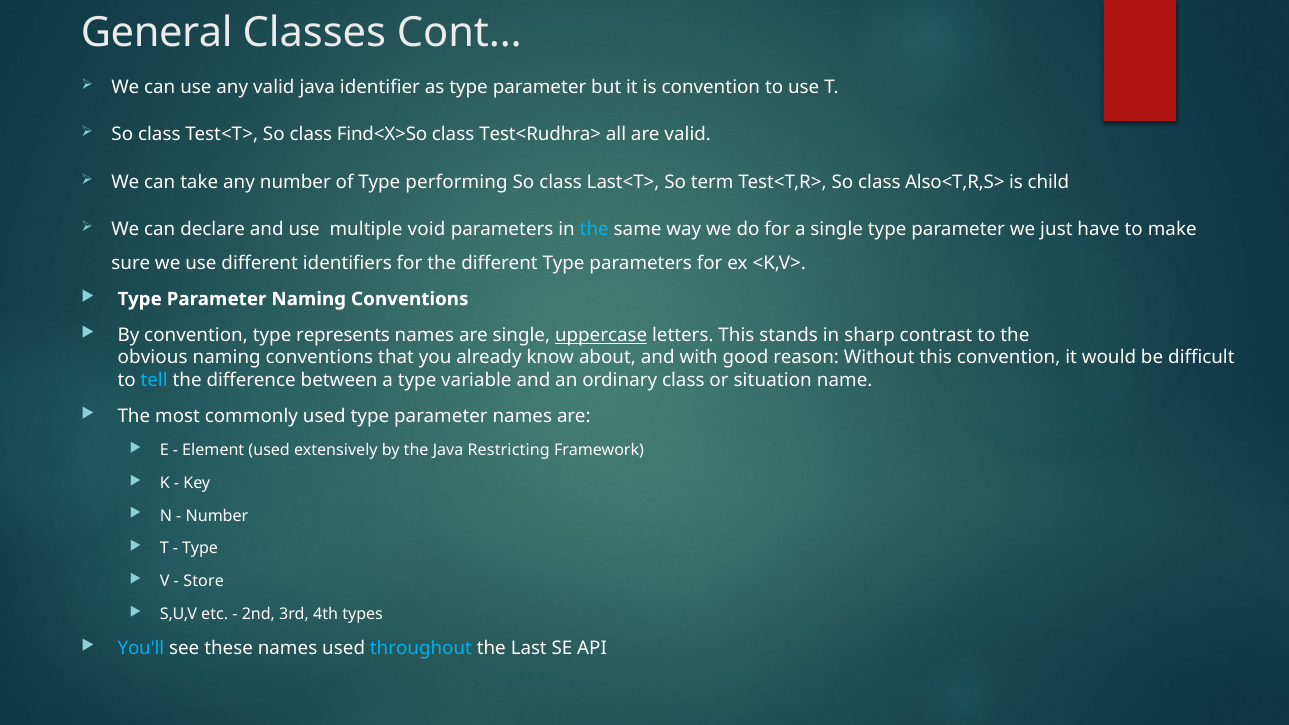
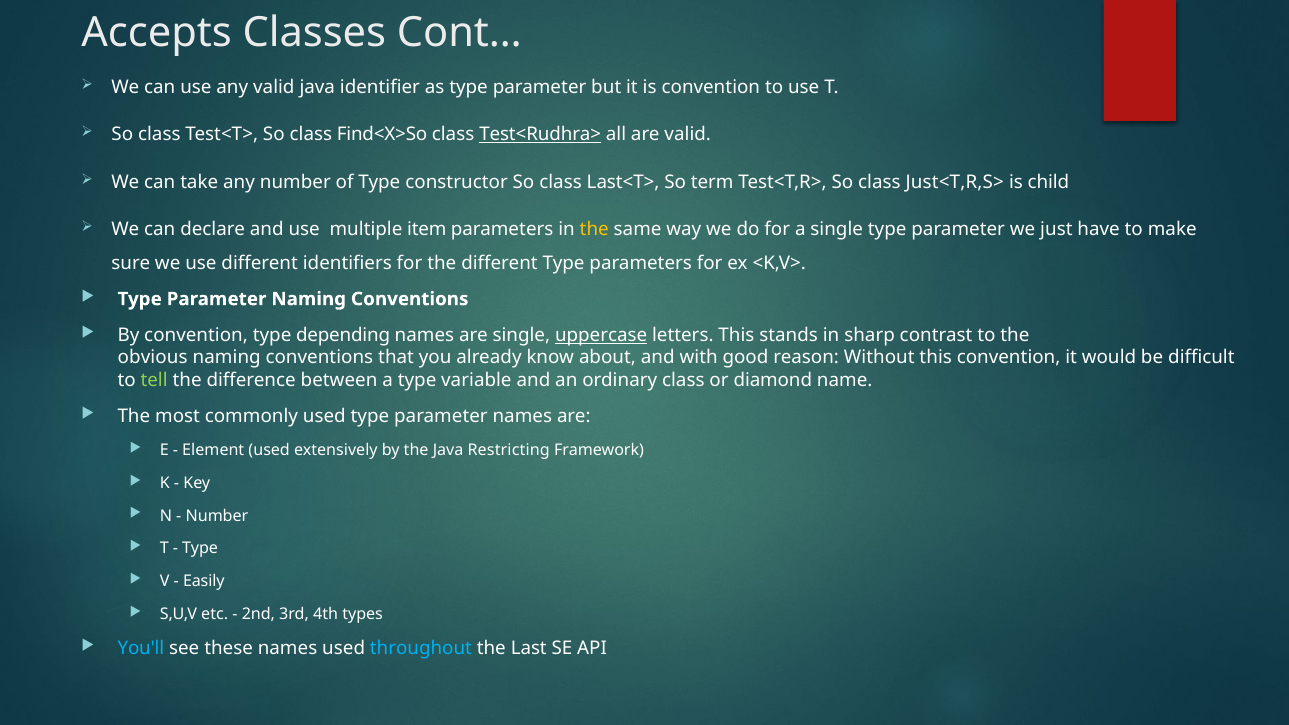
General: General -> Accepts
Test<Rudhra> underline: none -> present
performing: performing -> constructor
Also<T,R,S>: Also<T,R,S> -> Just<T,R,S>
void: void -> item
the at (594, 229) colour: light blue -> yellow
represents: represents -> depending
tell colour: light blue -> light green
situation: situation -> diamond
Store: Store -> Easily
